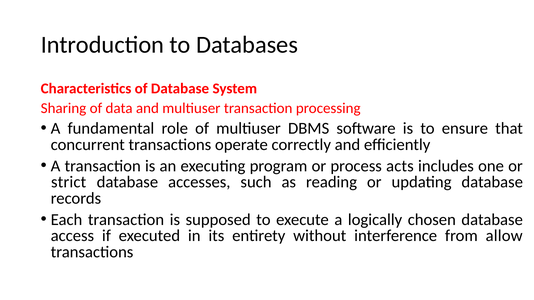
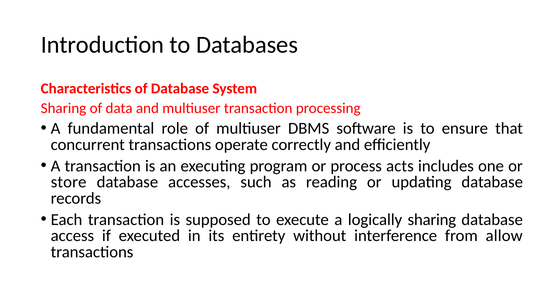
strict: strict -> store
logically chosen: chosen -> sharing
